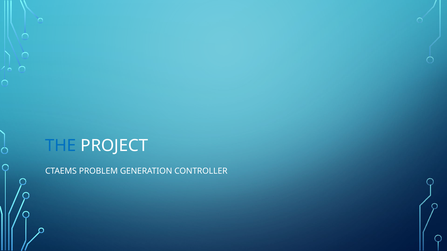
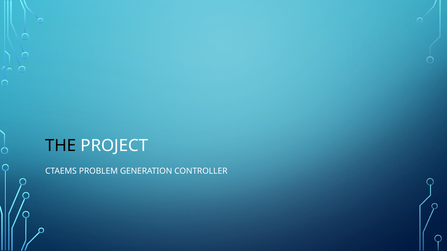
THE colour: blue -> black
